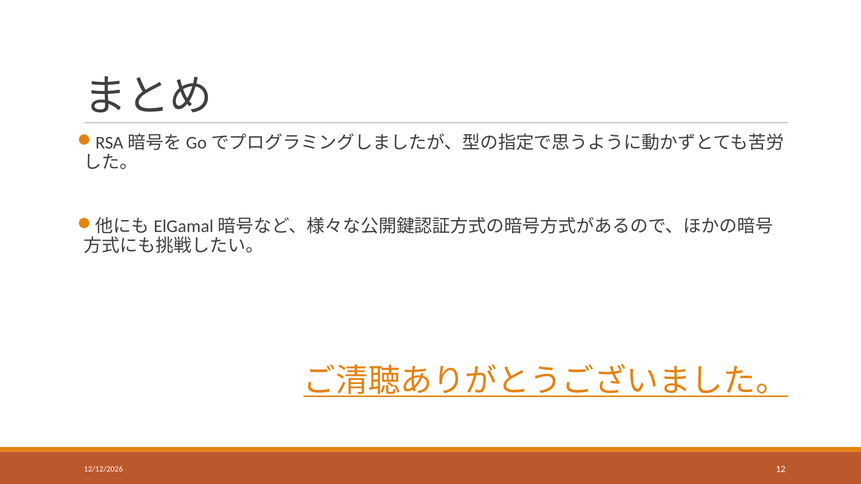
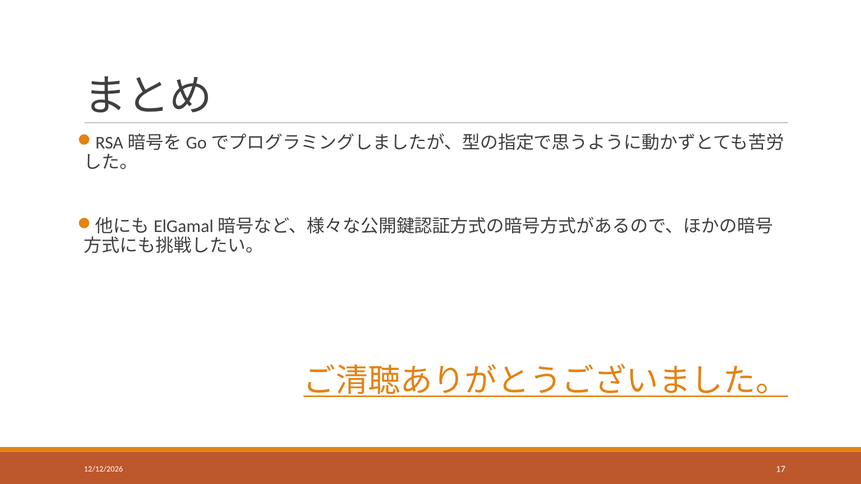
12: 12 -> 17
